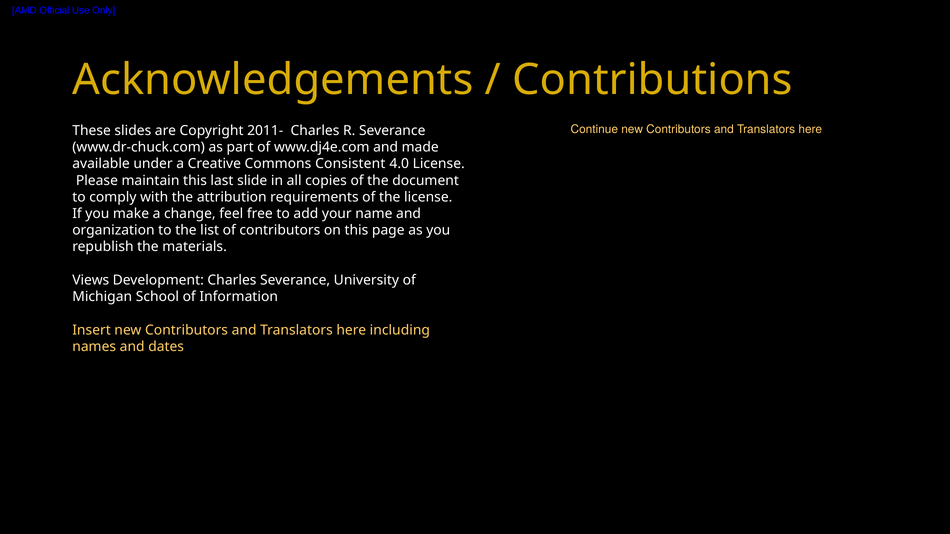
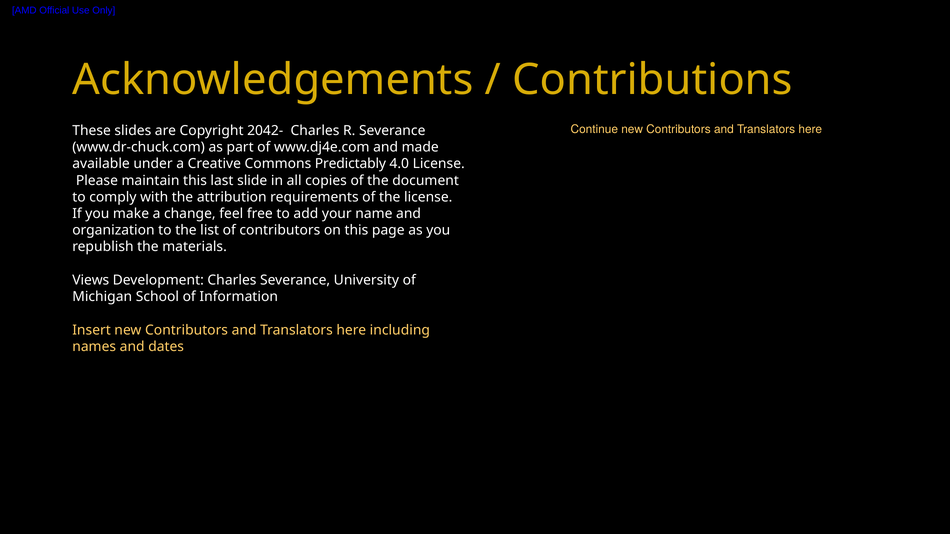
2011-: 2011- -> 2042-
Consistent: Consistent -> Predictably
